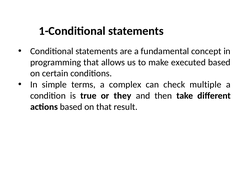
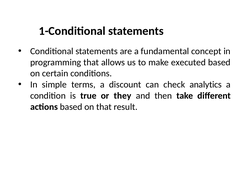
complex: complex -> discount
multiple: multiple -> analytics
